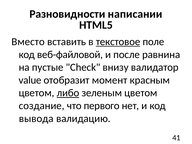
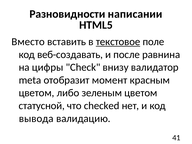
веб-файловой: веб-файловой -> веб-создавать
пустые: пустые -> цифры
value: value -> meta
либо underline: present -> none
создание: создание -> статусной
первого: первого -> checked
